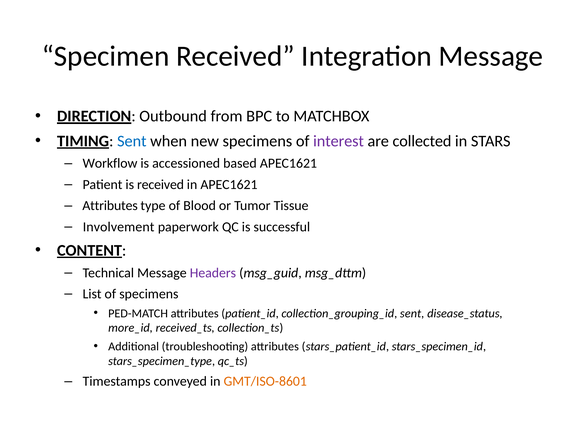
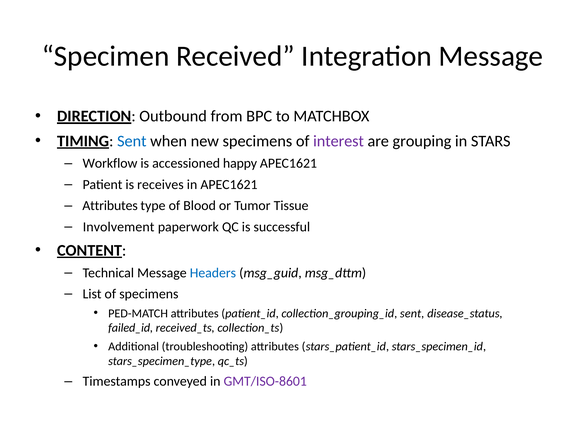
collected: collected -> grouping
based: based -> happy
is received: received -> receives
Headers colour: purple -> blue
more_id: more_id -> failed_id
GMT/ISO-8601 colour: orange -> purple
